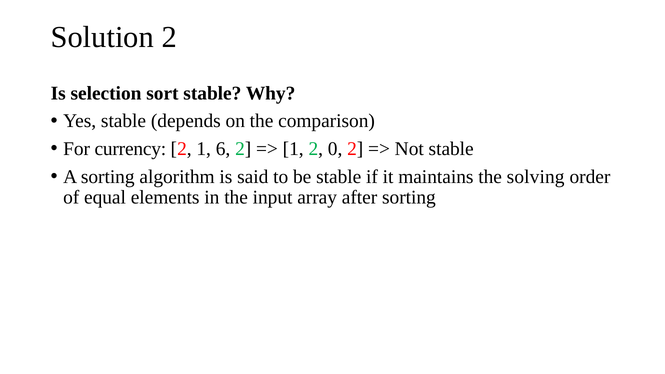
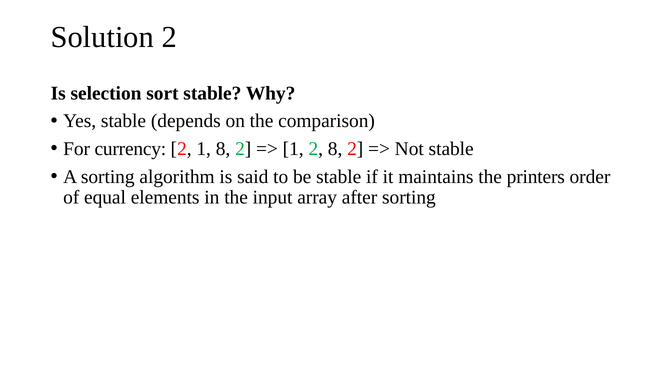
1 6: 6 -> 8
2 0: 0 -> 8
solving: solving -> printers
